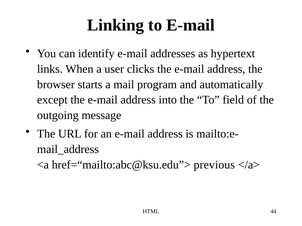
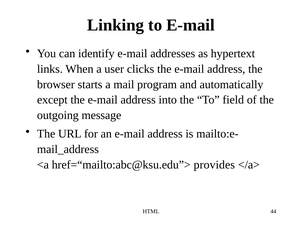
previous: previous -> provides
